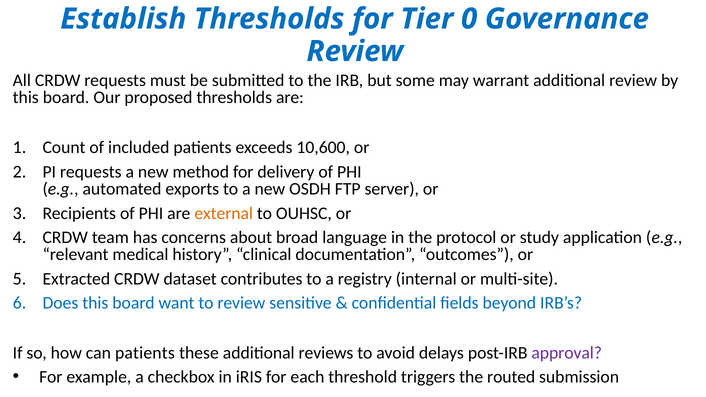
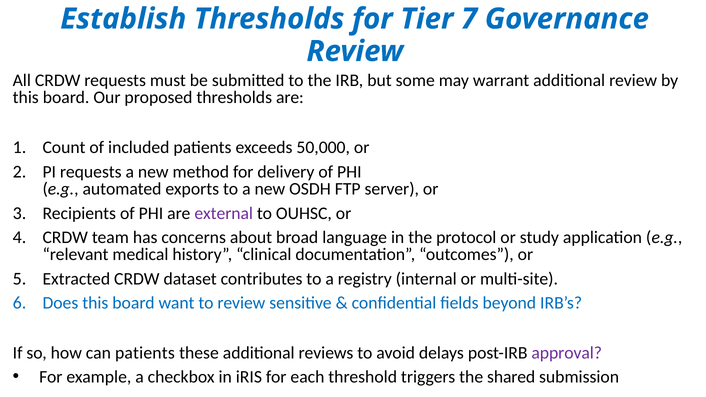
0: 0 -> 7
10,600: 10,600 -> 50,000
external colour: orange -> purple
routed: routed -> shared
